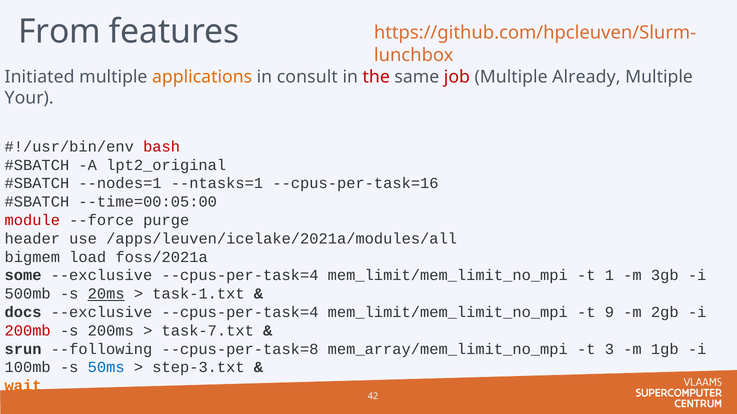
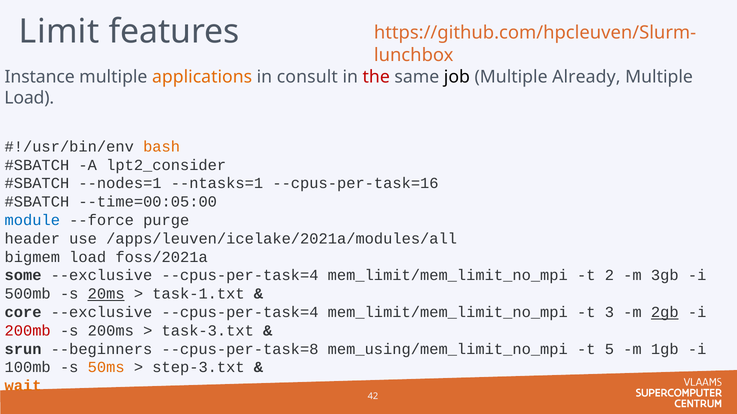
From: From -> Limit
Initiated: Initiated -> Instance
job colour: red -> black
Your at (29, 98): Your -> Load
bash colour: red -> orange
lpt2_original: lpt2_original -> lpt2_consider
module colour: red -> blue
1: 1 -> 2
docs: docs -> core
9: 9 -> 3
2gb underline: none -> present
task-7.txt: task-7.txt -> task-3.txt
--following: --following -> --beginners
mem_array/mem_limit_no_mpi: mem_array/mem_limit_no_mpi -> mem_using/mem_limit_no_mpi
3: 3 -> 5
50ms colour: blue -> orange
